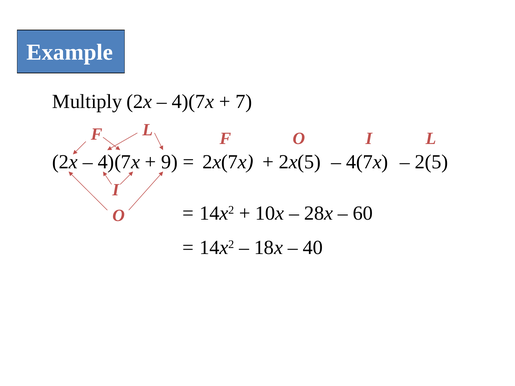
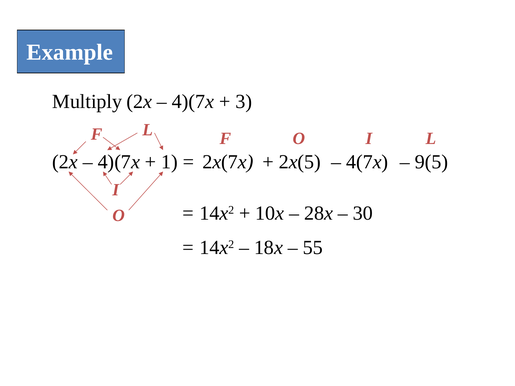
7: 7 -> 3
9: 9 -> 1
2(5: 2(5 -> 9(5
60: 60 -> 30
40: 40 -> 55
